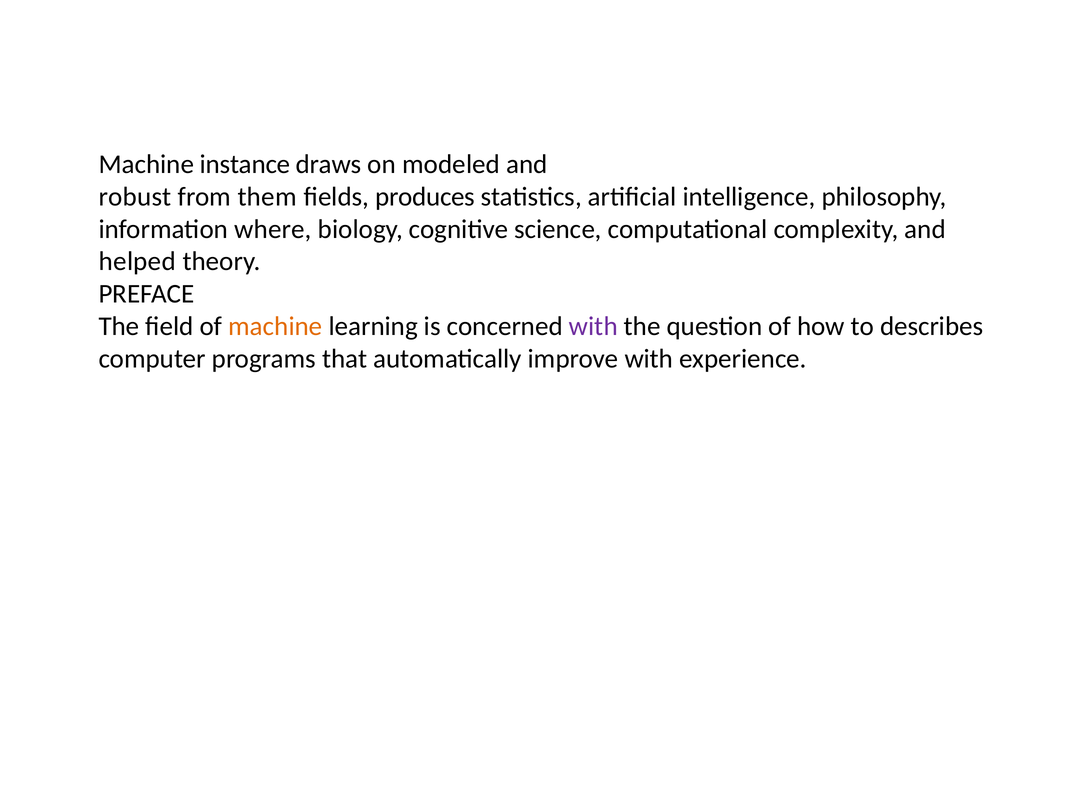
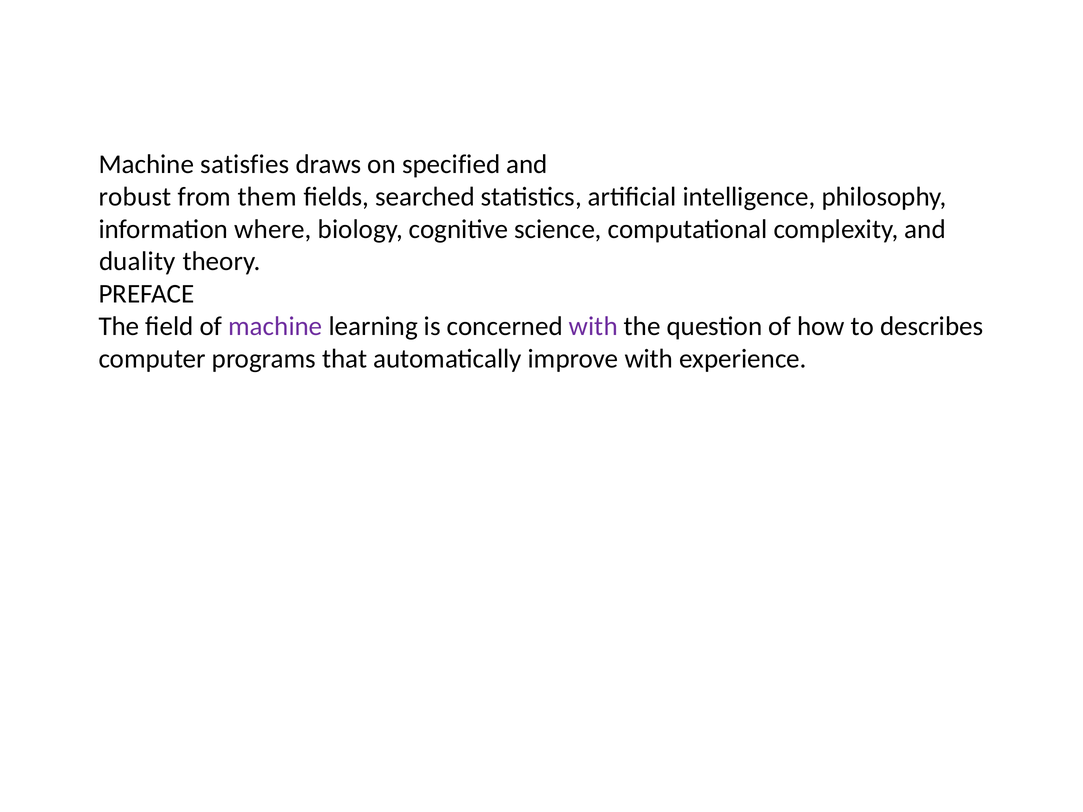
instance: instance -> satisfies
modeled: modeled -> specified
produces: produces -> searched
helped: helped -> duality
machine at (275, 327) colour: orange -> purple
